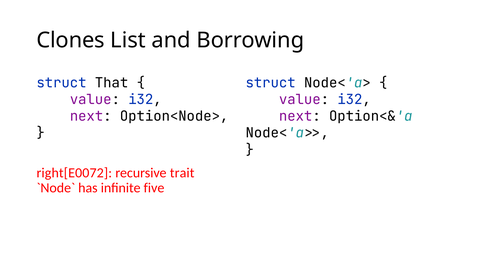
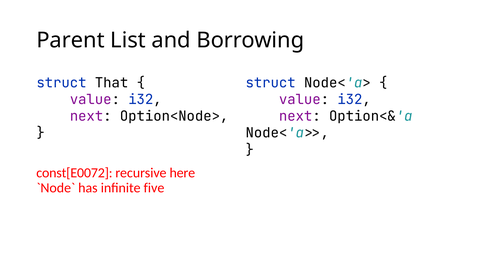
Clones: Clones -> Parent
right[E0072: right[E0072 -> const[E0072
trait: trait -> here
